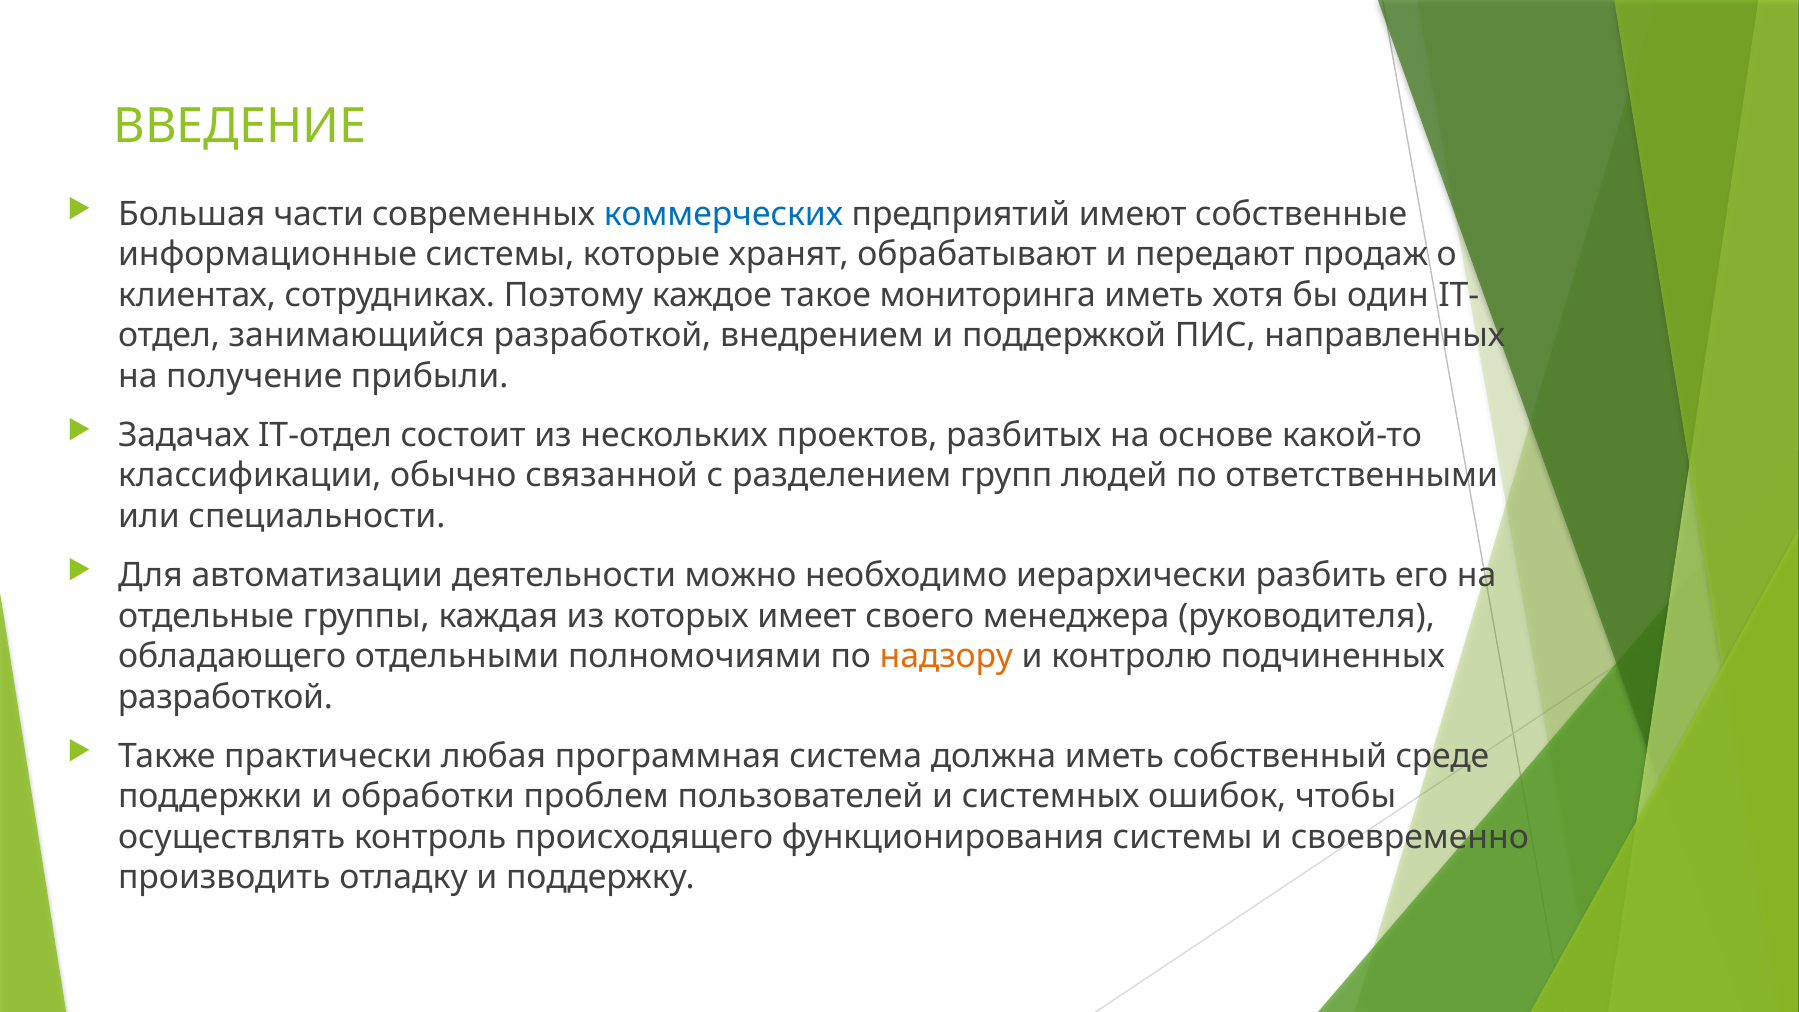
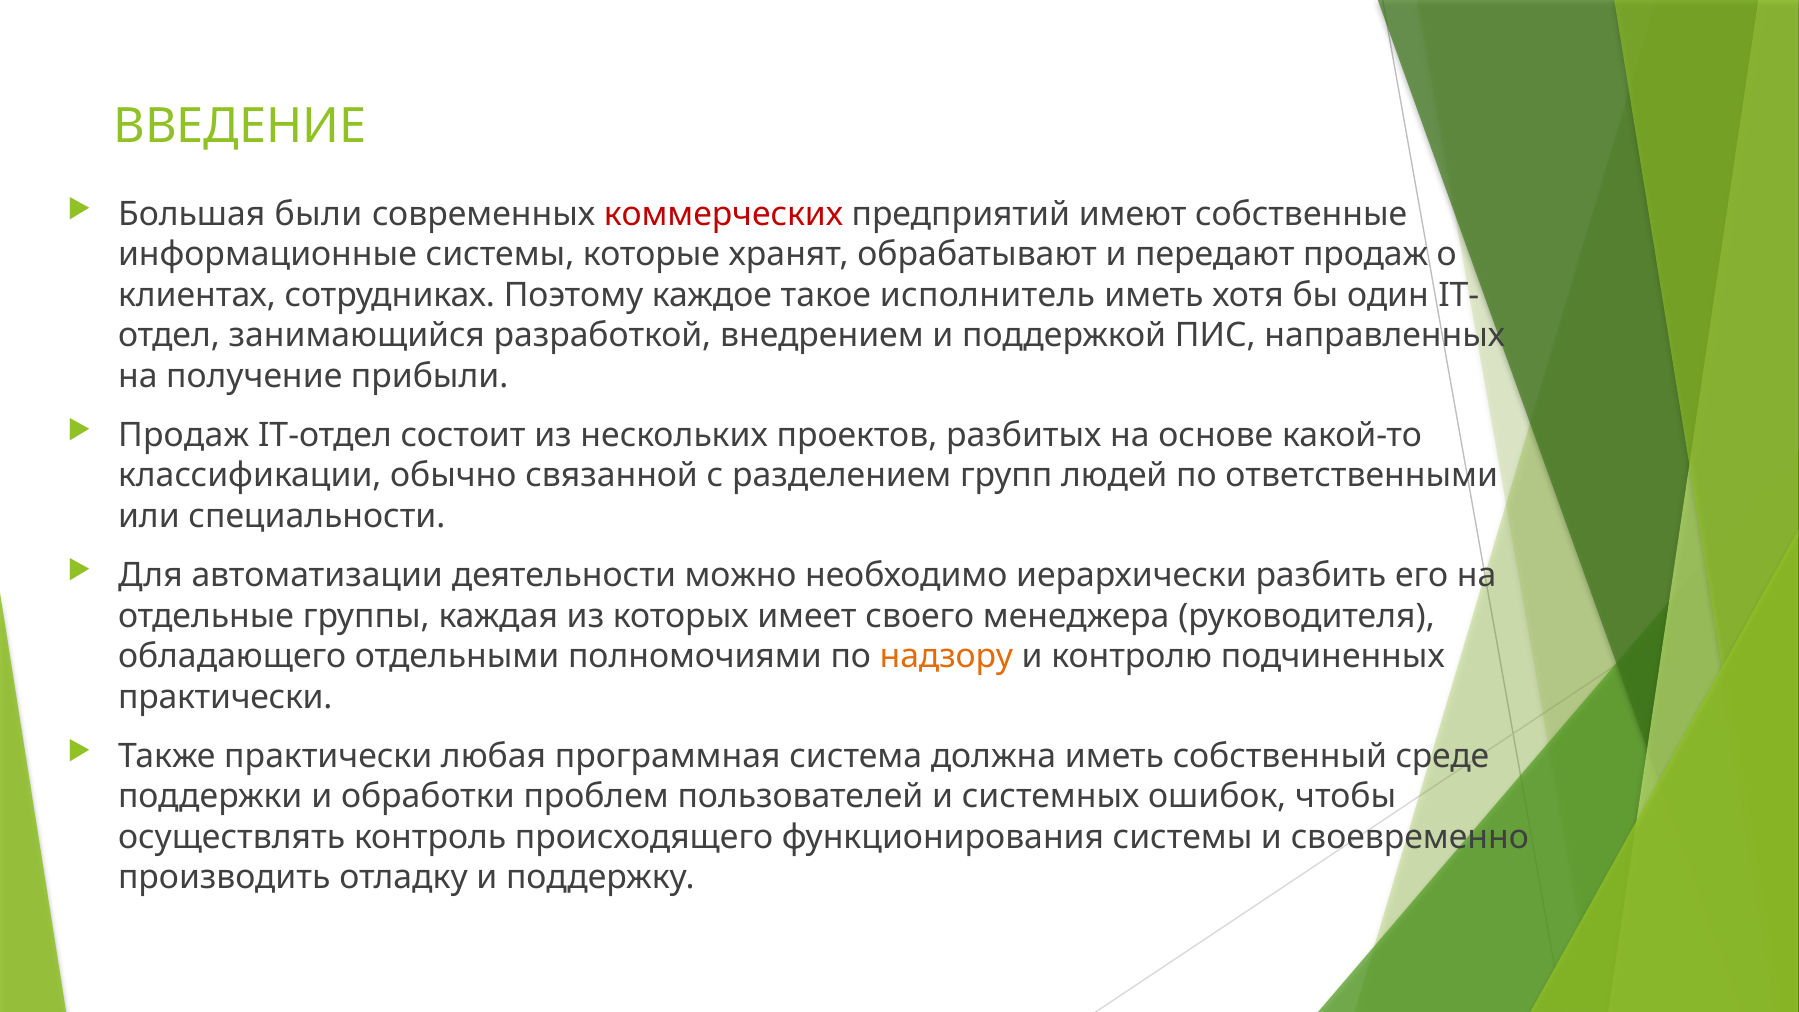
части: части -> были
коммерческих colour: blue -> red
мониторинга: мониторинга -> исполнитель
Задачах at (184, 435): Задачах -> Продаж
разработкой at (225, 697): разработкой -> практически
